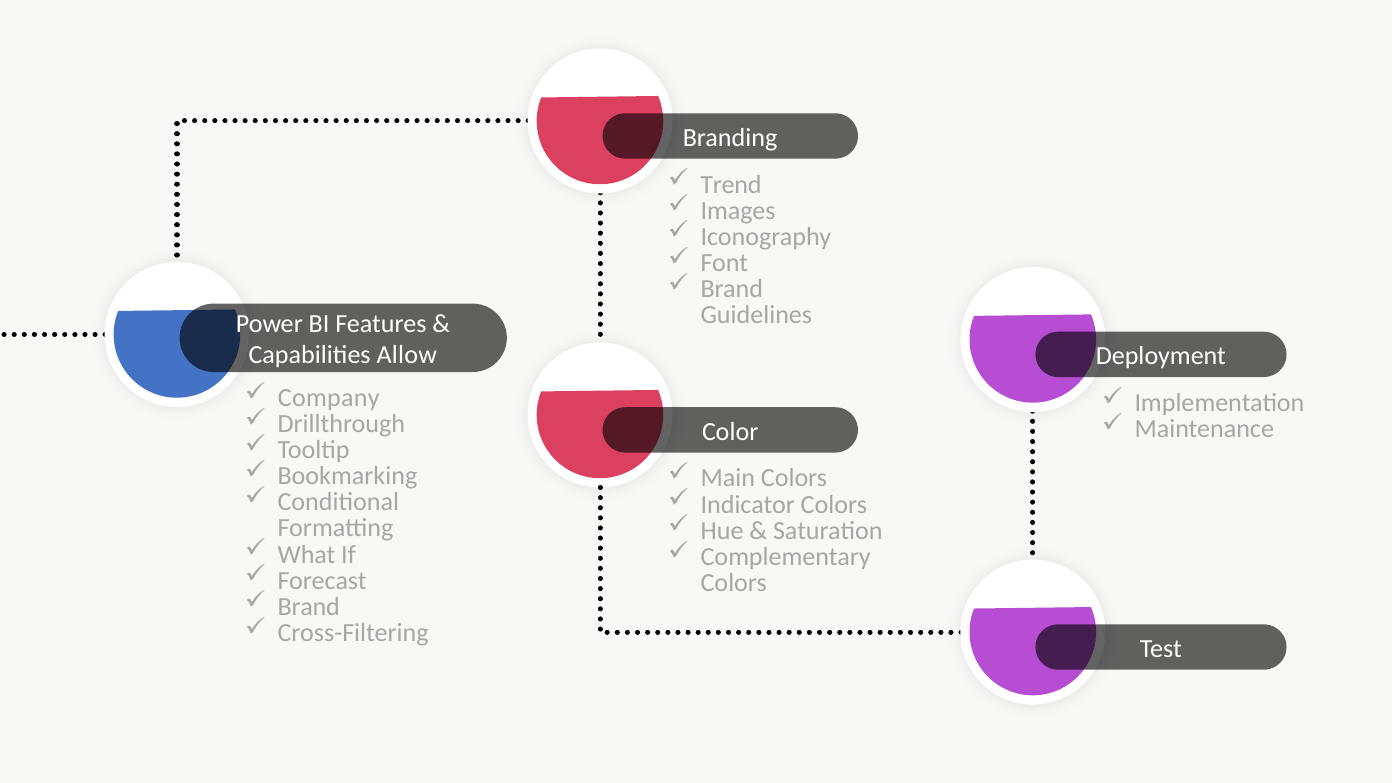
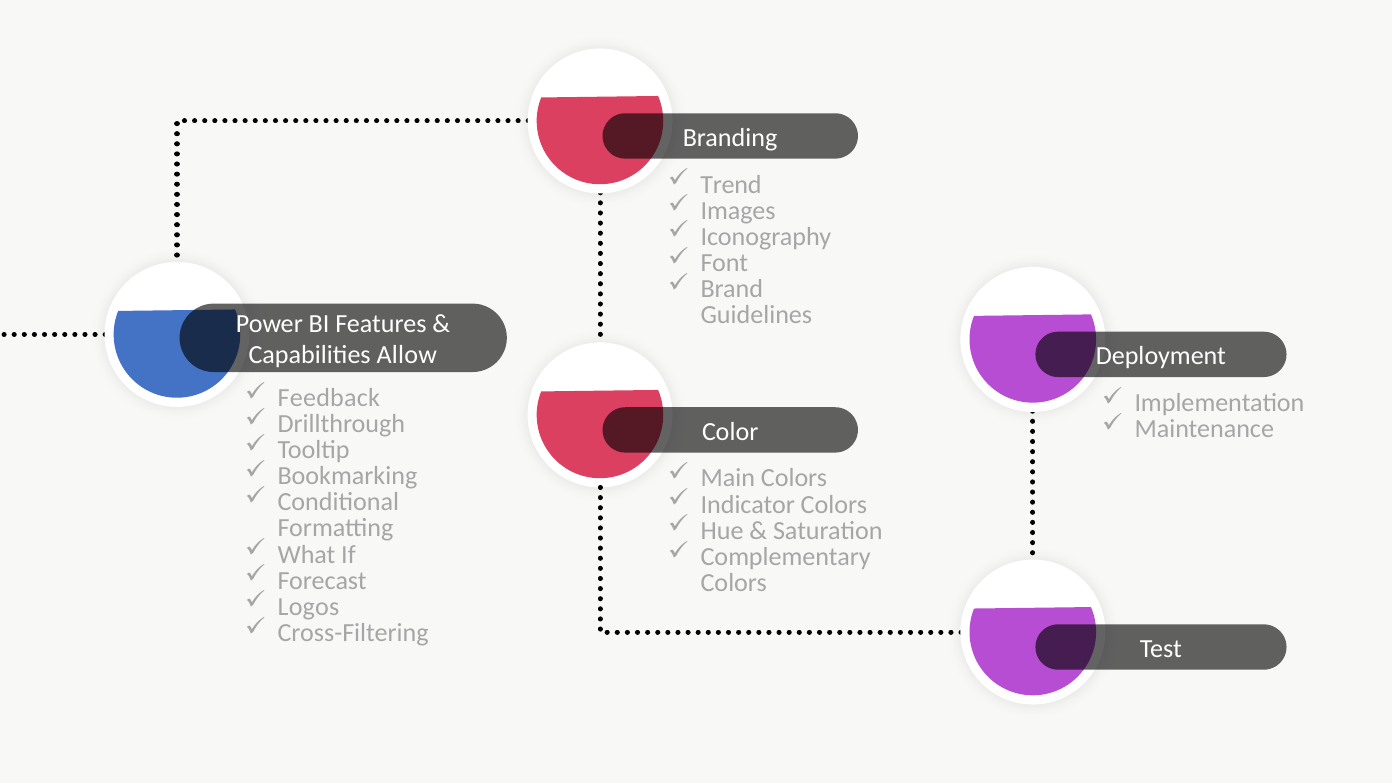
Company: Company -> Feedback
Brand at (309, 607): Brand -> Logos
